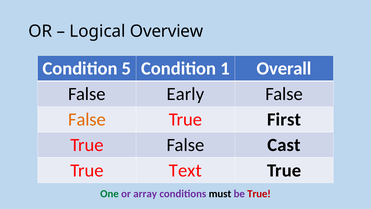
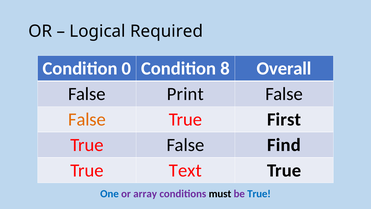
Overview: Overview -> Required
5: 5 -> 0
1: 1 -> 8
Early: Early -> Print
Cast: Cast -> Find
One colour: green -> blue
True at (259, 193) colour: red -> blue
